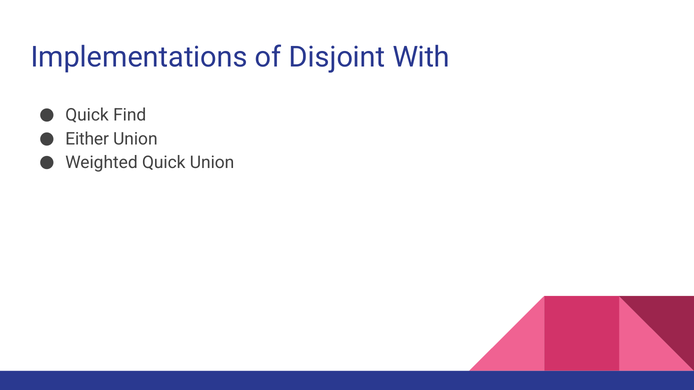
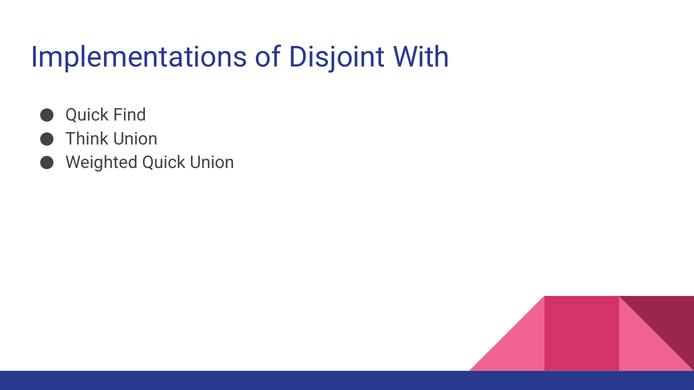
Either: Either -> Think
